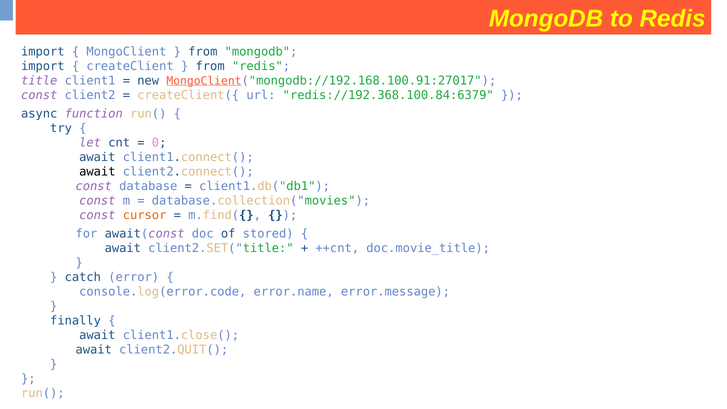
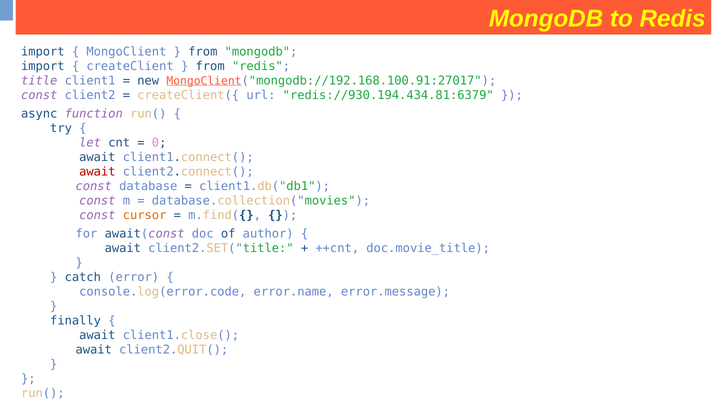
redis://192.368.100.84:6379: redis://192.368.100.84:6379 -> redis://930.194.434.81:6379
await at (97, 172) colour: black -> red
stored: stored -> author
